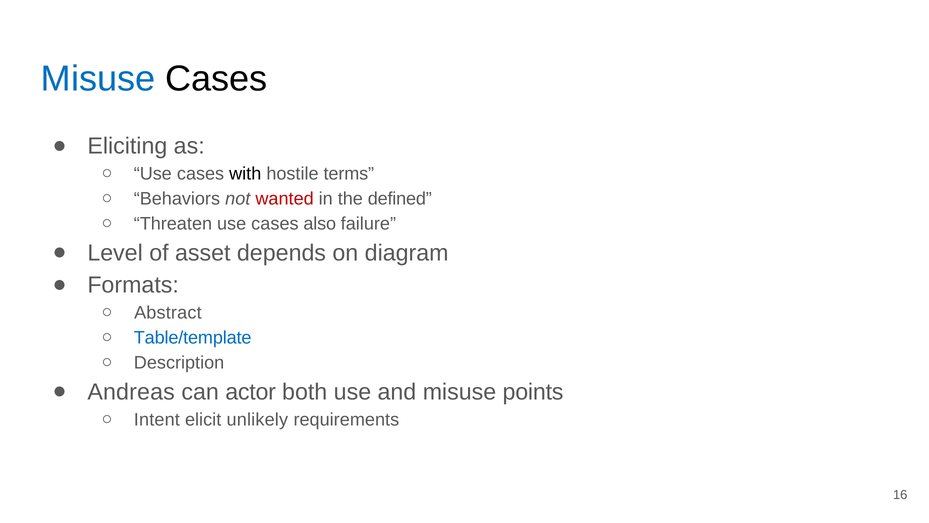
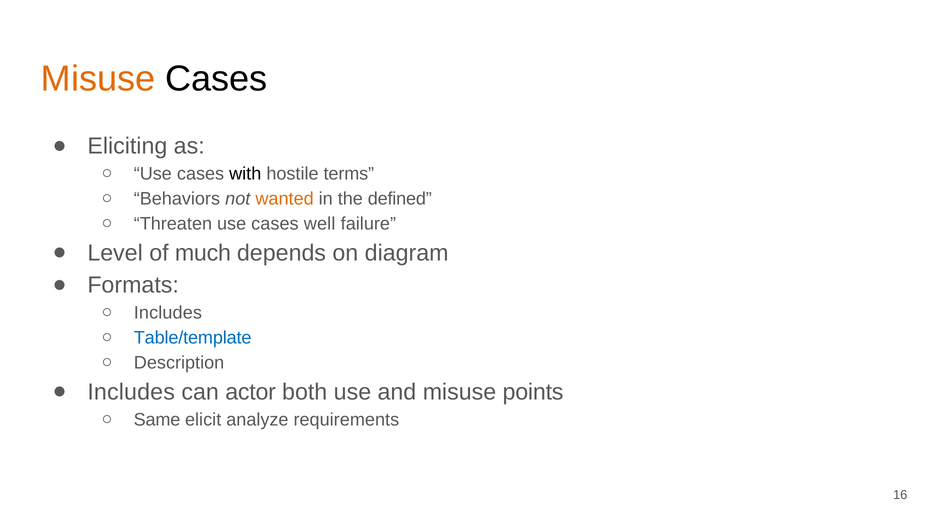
Misuse at (98, 79) colour: blue -> orange
wanted colour: red -> orange
also: also -> well
asset: asset -> much
Abstract at (168, 313): Abstract -> Includes
Andreas at (131, 392): Andreas -> Includes
Intent: Intent -> Same
unlikely: unlikely -> analyze
